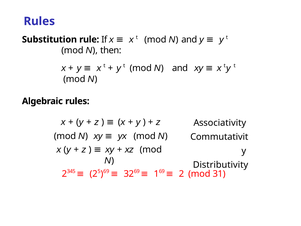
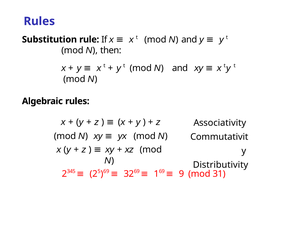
2: 2 -> 9
